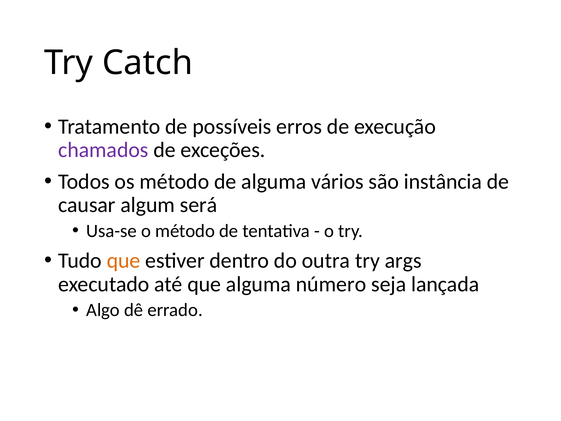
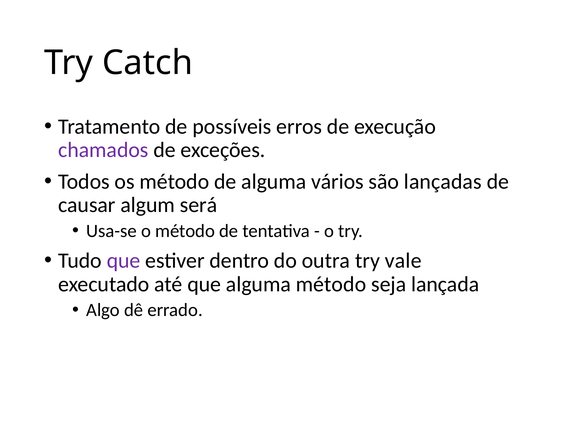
instância: instância -> lançadas
que at (124, 260) colour: orange -> purple
args: args -> vale
alguma número: número -> método
